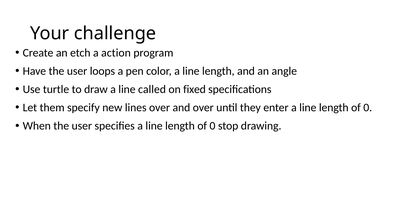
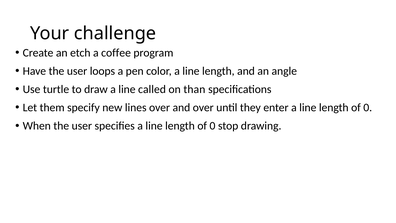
action: action -> coffee
fixed: fixed -> than
